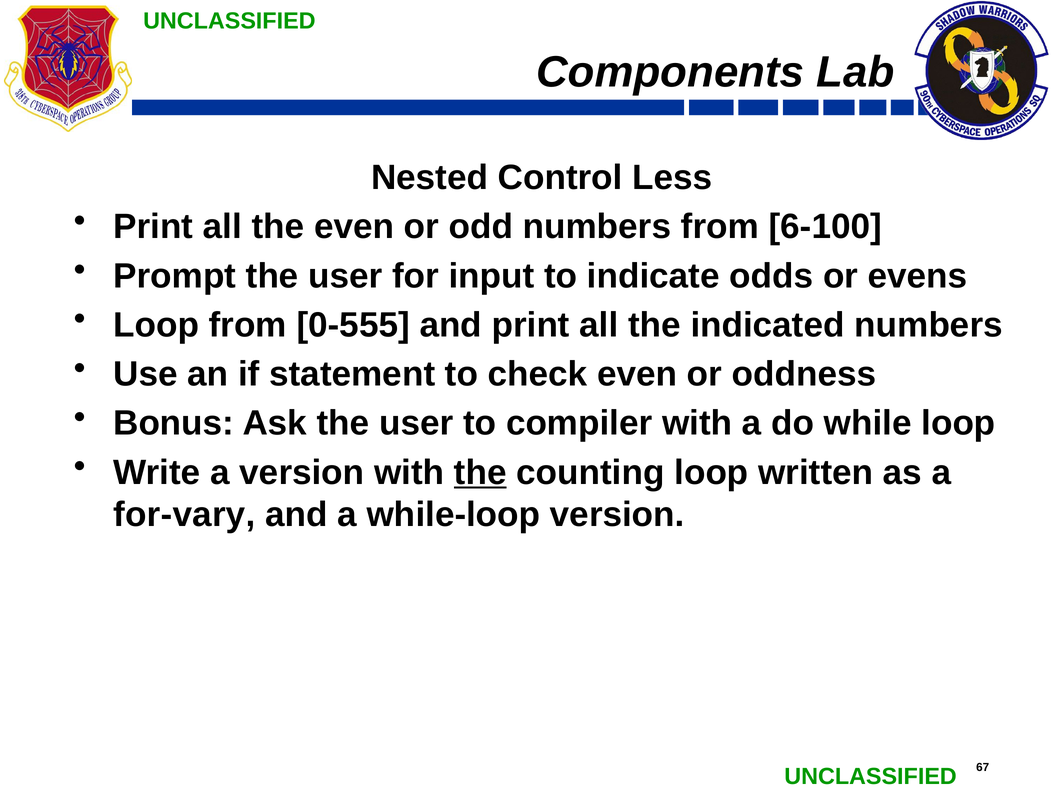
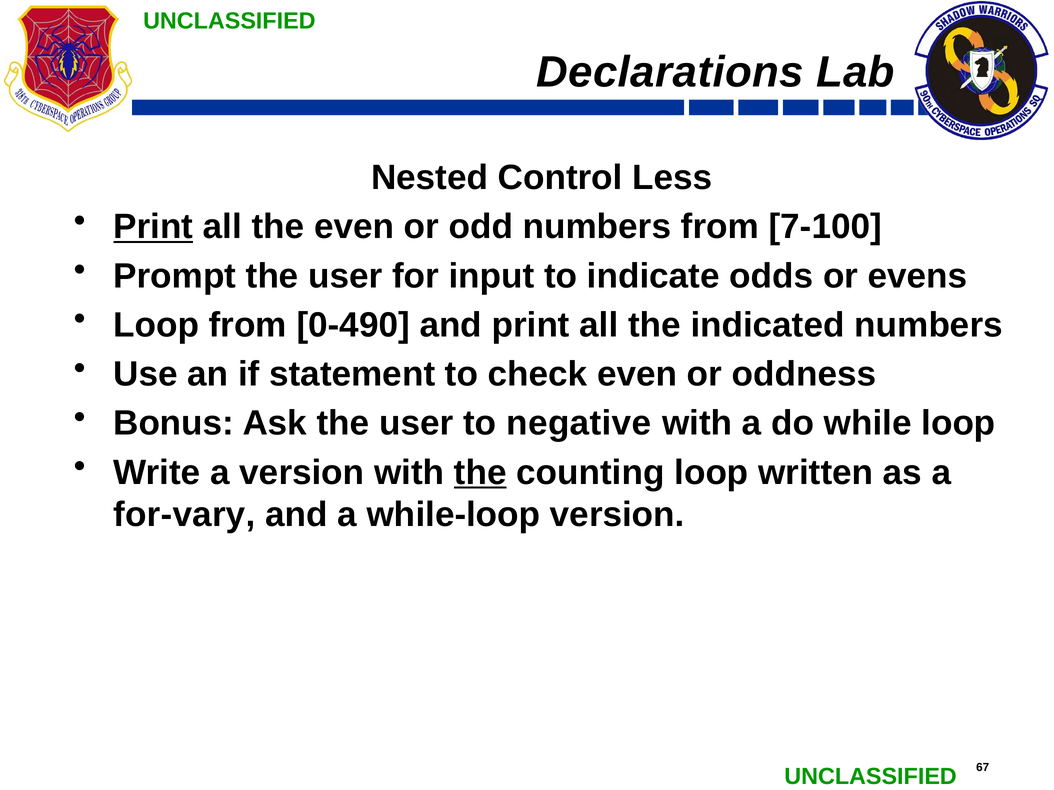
Components: Components -> Declarations
Print at (153, 227) underline: none -> present
6-100: 6-100 -> 7-100
0-555: 0-555 -> 0-490
compiler: compiler -> negative
